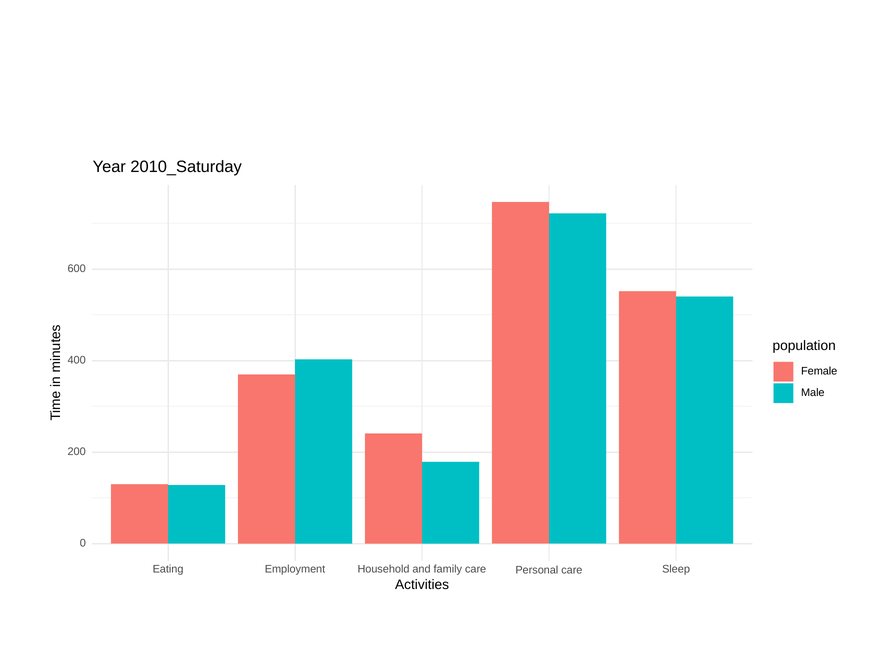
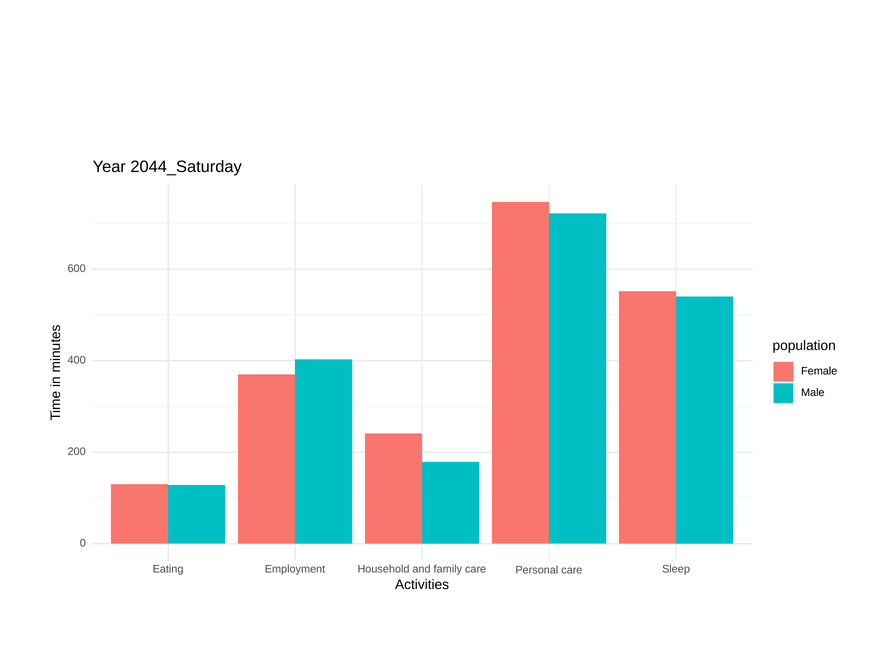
2010_Saturday: 2010_Saturday -> 2044_Saturday
